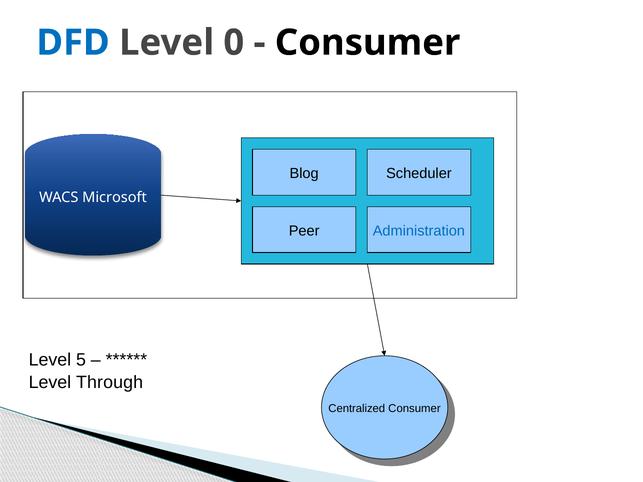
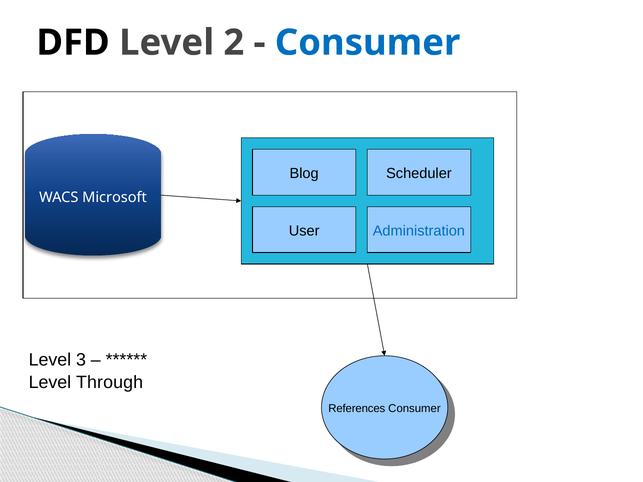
DFD colour: blue -> black
0: 0 -> 2
Consumer at (368, 43) colour: black -> blue
Peer: Peer -> User
5: 5 -> 3
Centralized: Centralized -> References
